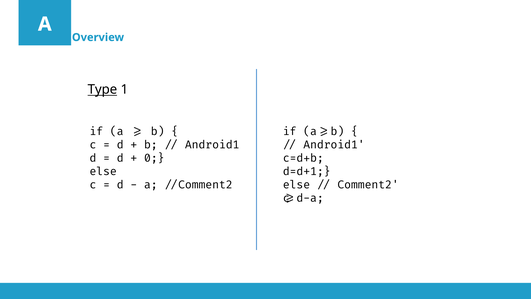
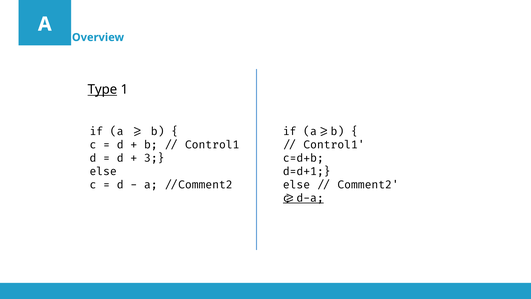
Android1 at (212, 145): Android1 -> Control1
Android1 at (334, 145): Android1 -> Control1
0: 0 -> 3
c=d-a underline: none -> present
